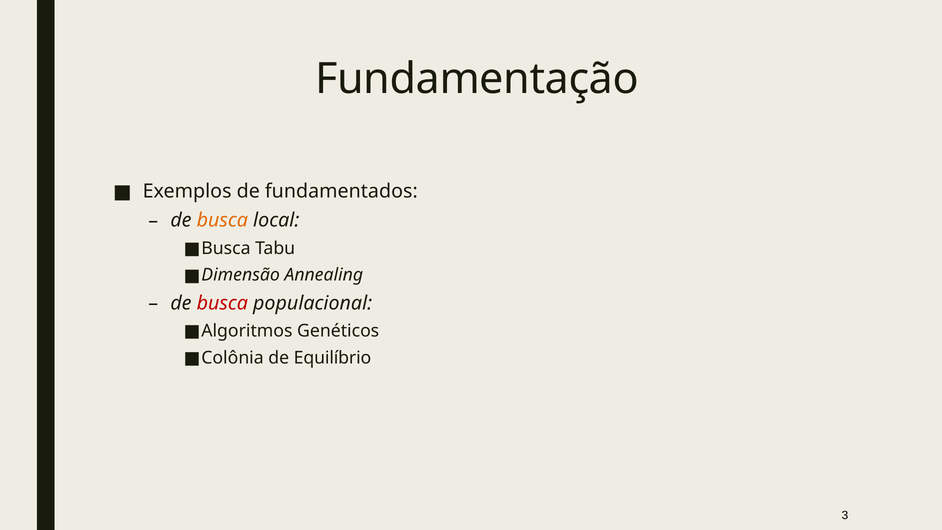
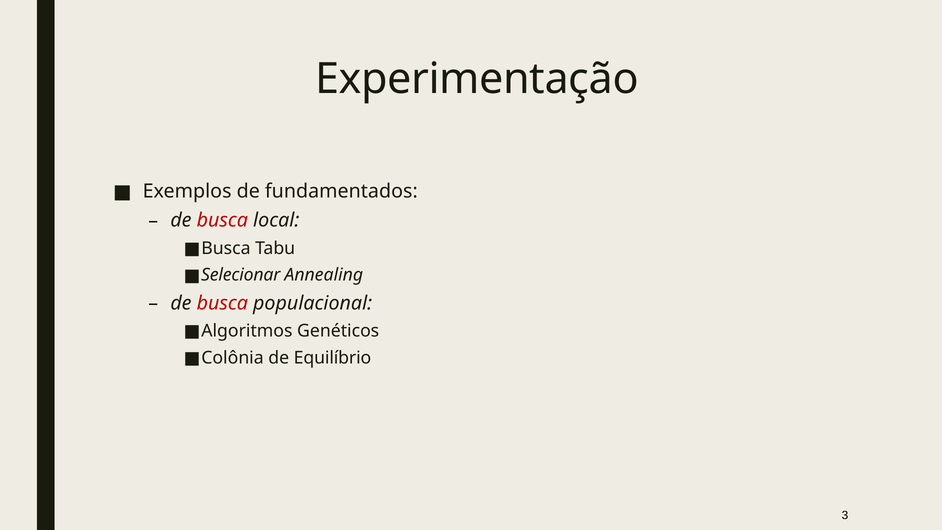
Fundamentação: Fundamentação -> Experimentação
busca at (222, 220) colour: orange -> red
Dimensão: Dimensão -> Selecionar
